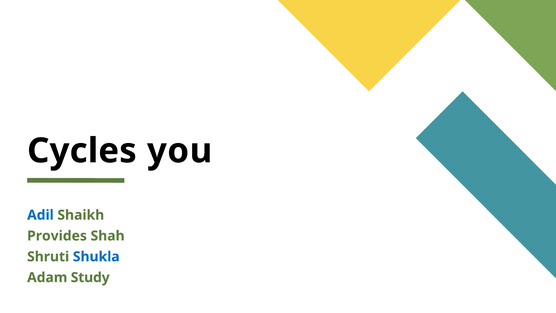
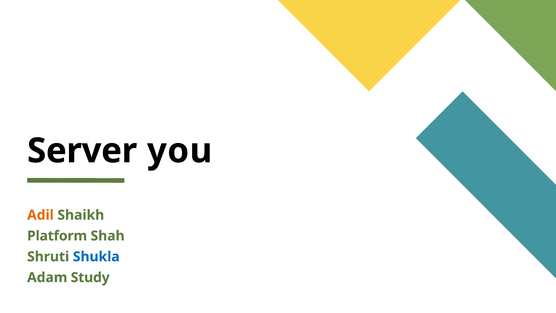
Cycles: Cycles -> Server
Adil colour: blue -> orange
Provides: Provides -> Platform
